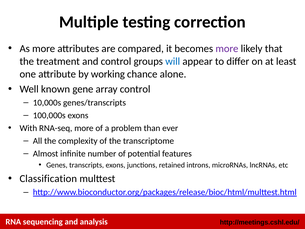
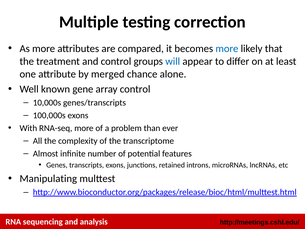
more at (227, 49) colour: purple -> blue
working: working -> merged
Classification: Classification -> Manipulating
